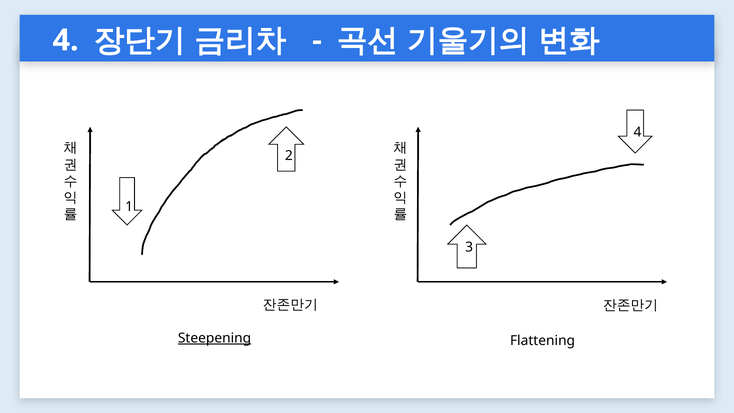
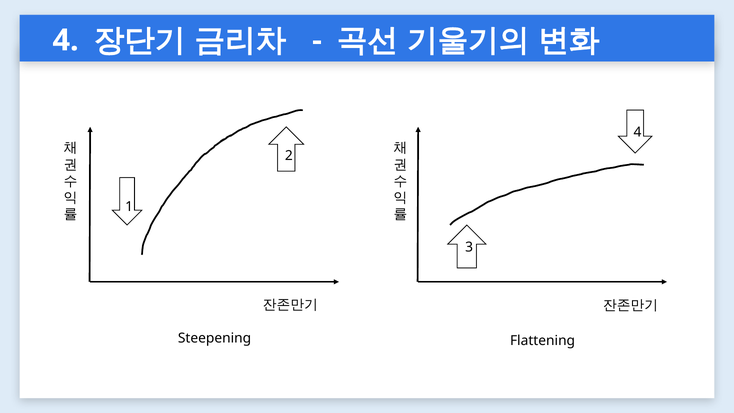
Steepening underline: present -> none
